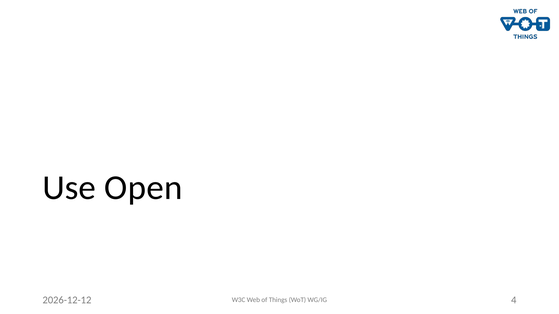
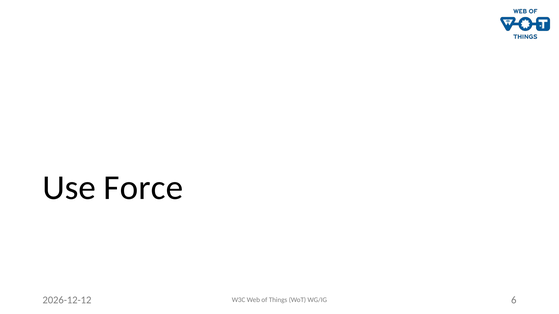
Open: Open -> Force
4: 4 -> 6
